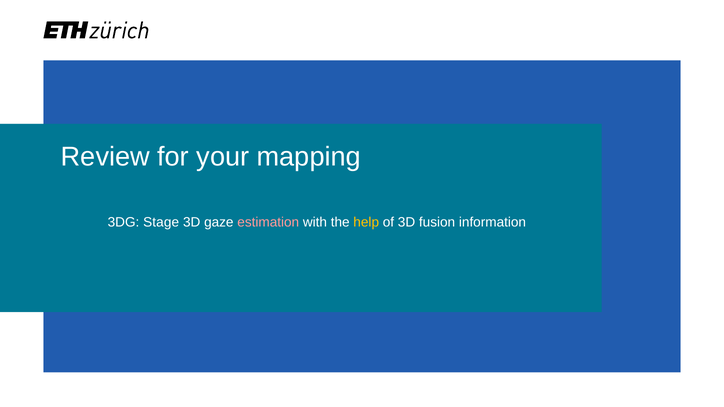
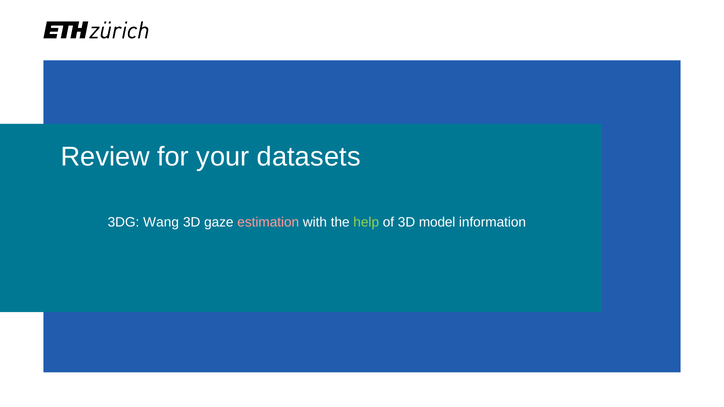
mapping: mapping -> datasets
Stage: Stage -> Wang
help colour: yellow -> light green
fusion: fusion -> model
